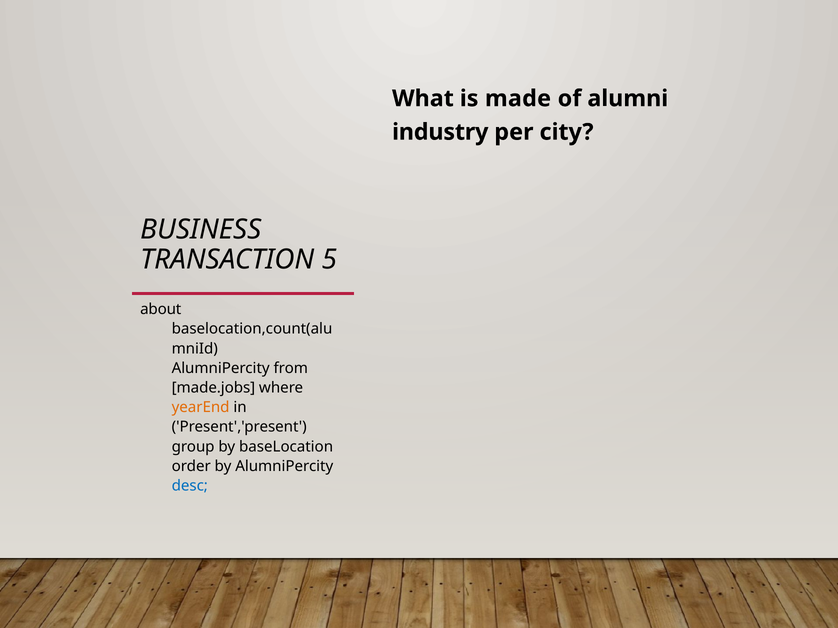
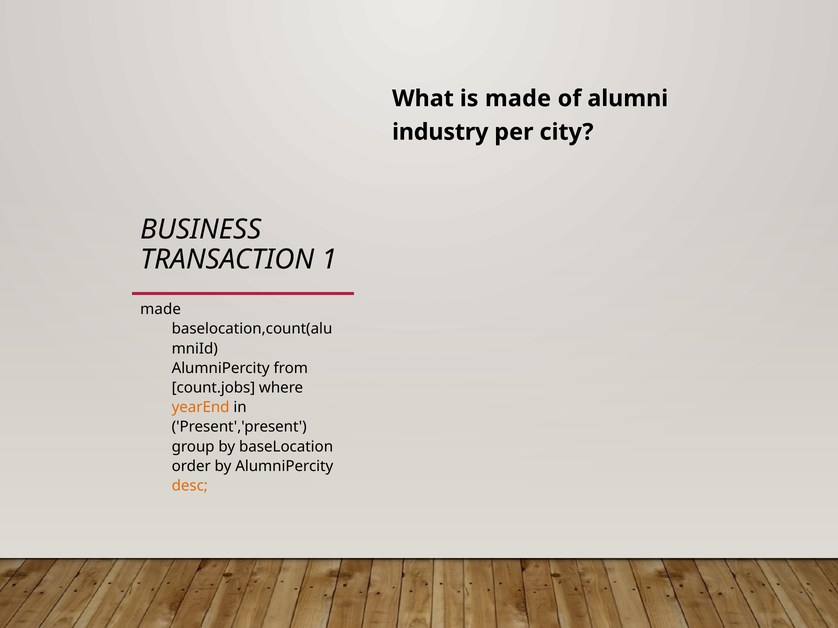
5: 5 -> 1
about at (161, 310): about -> made
made.jobs: made.jobs -> count.jobs
desc colour: blue -> orange
